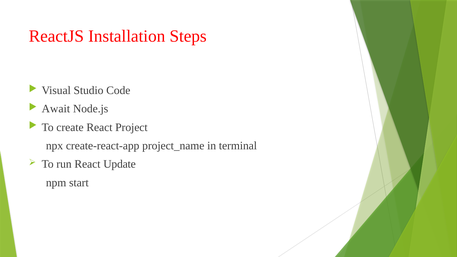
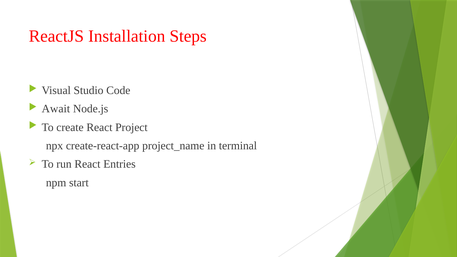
Update: Update -> Entries
